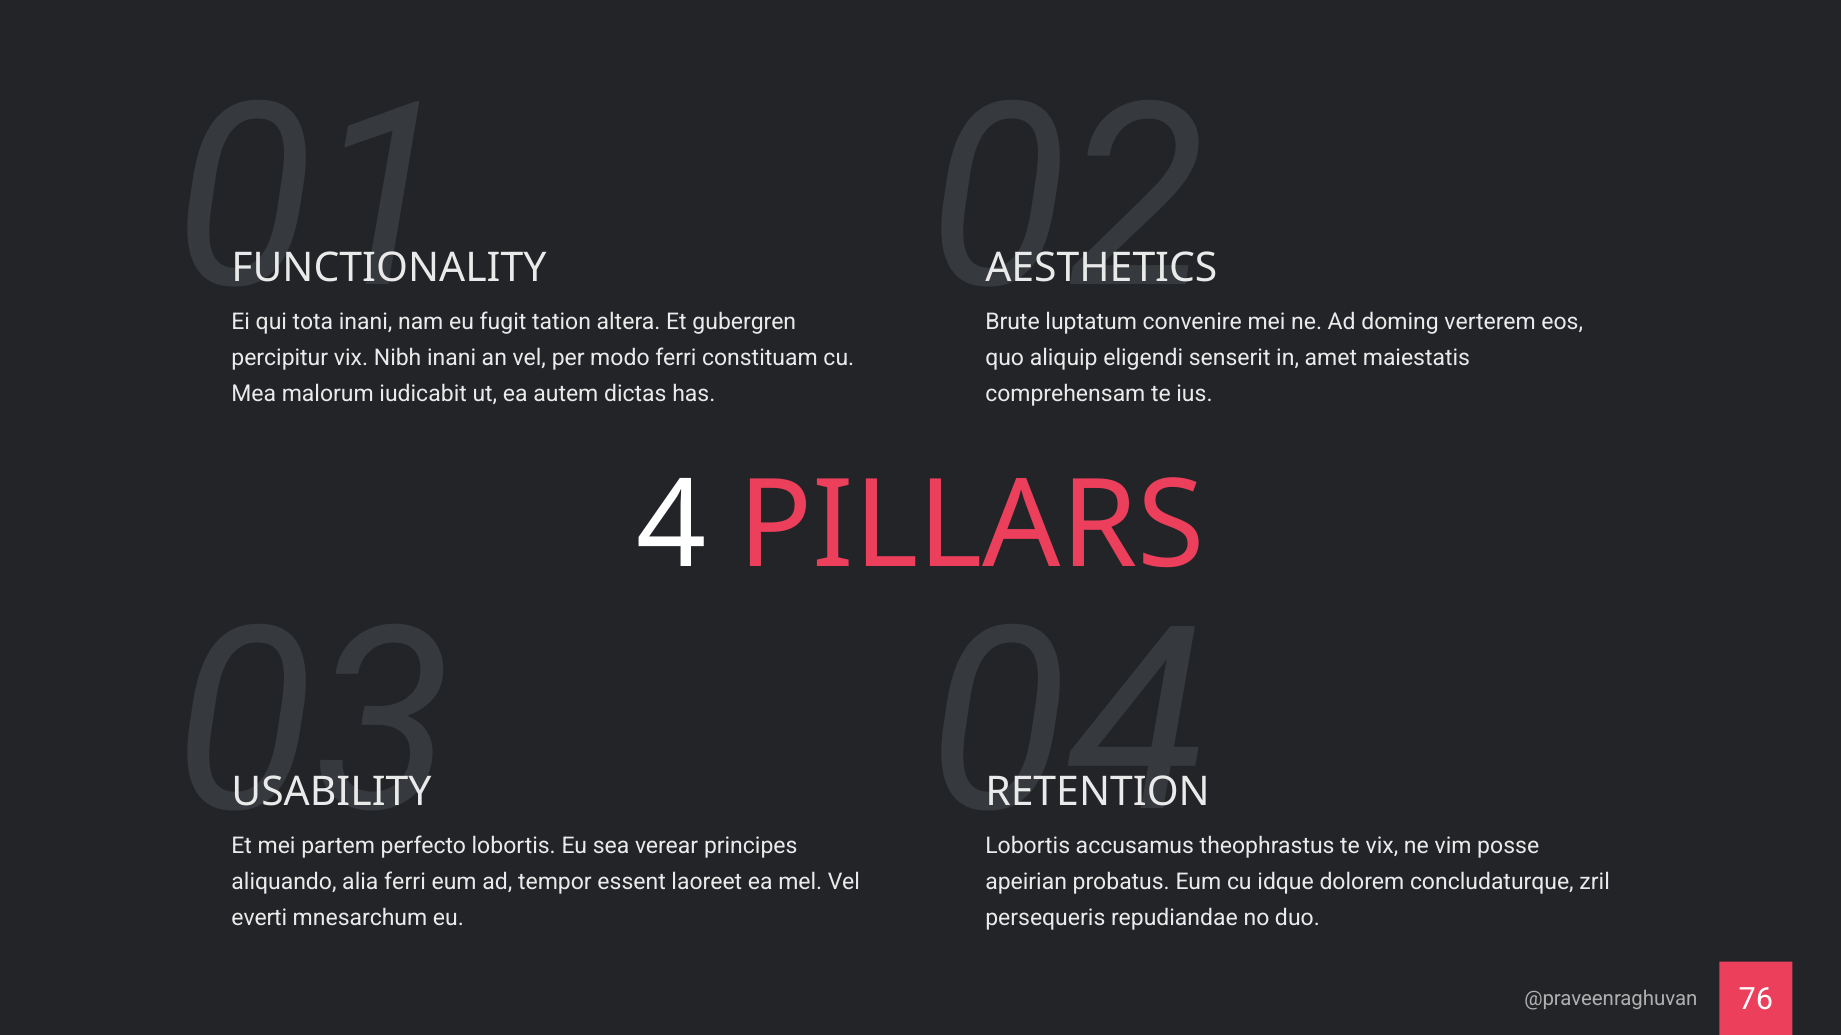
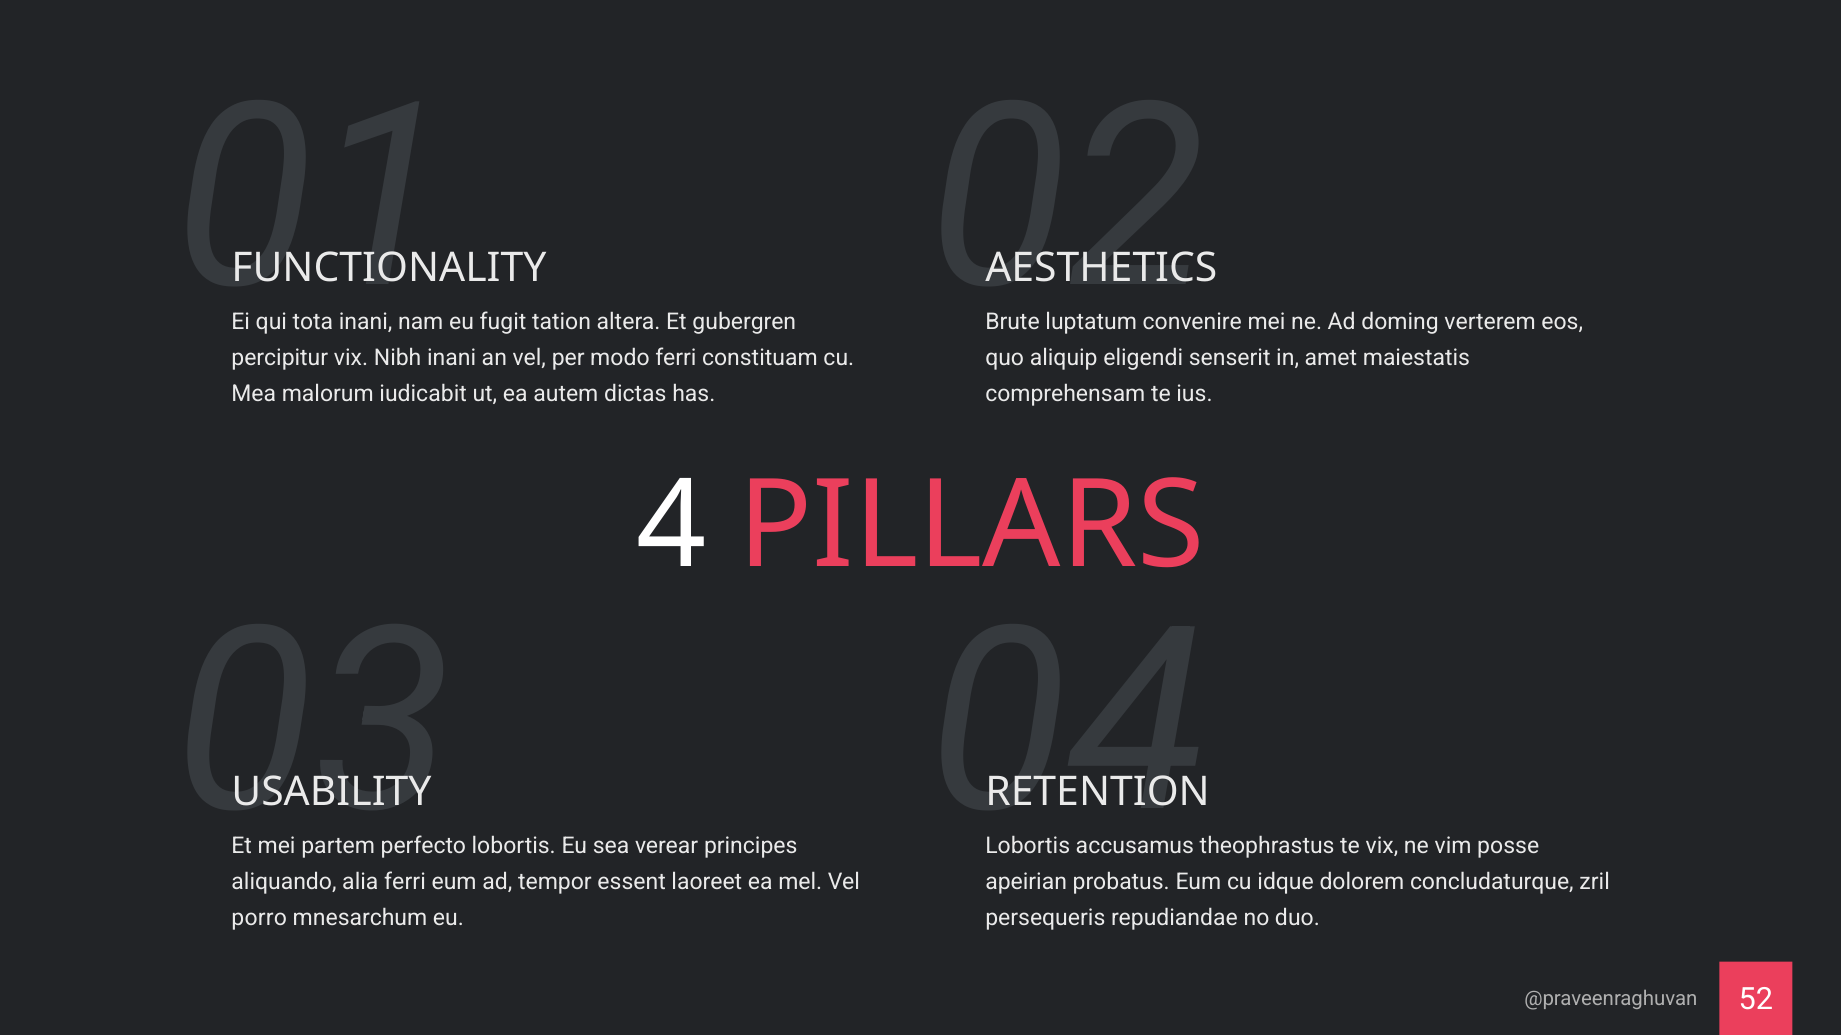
everti: everti -> porro
76: 76 -> 52
